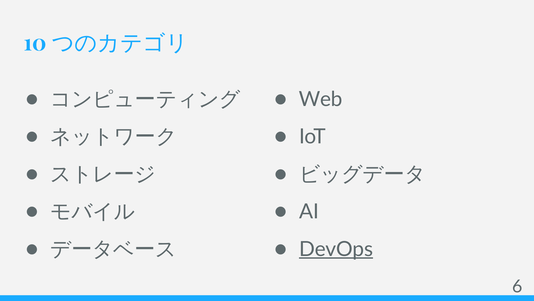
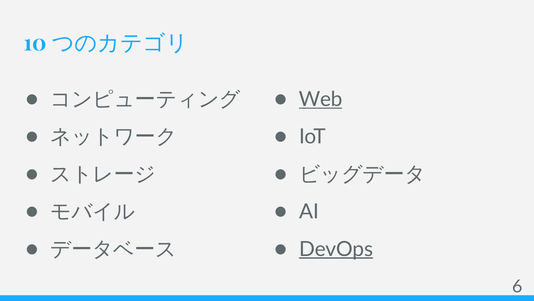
Web underline: none -> present
